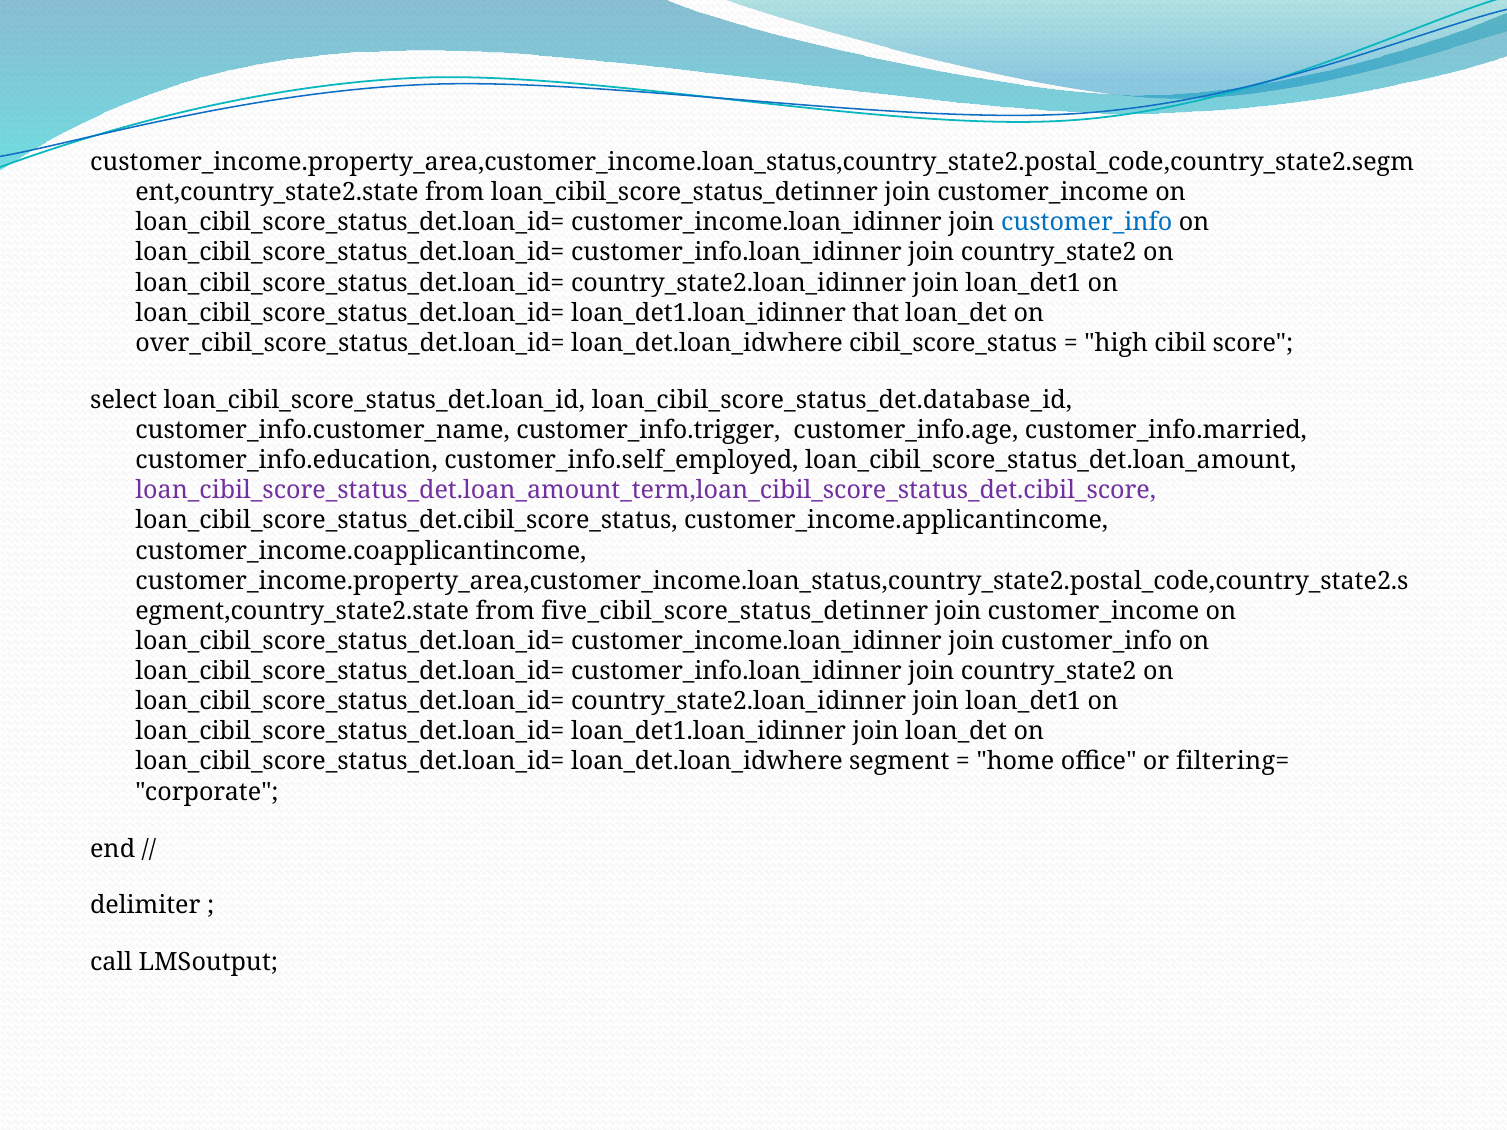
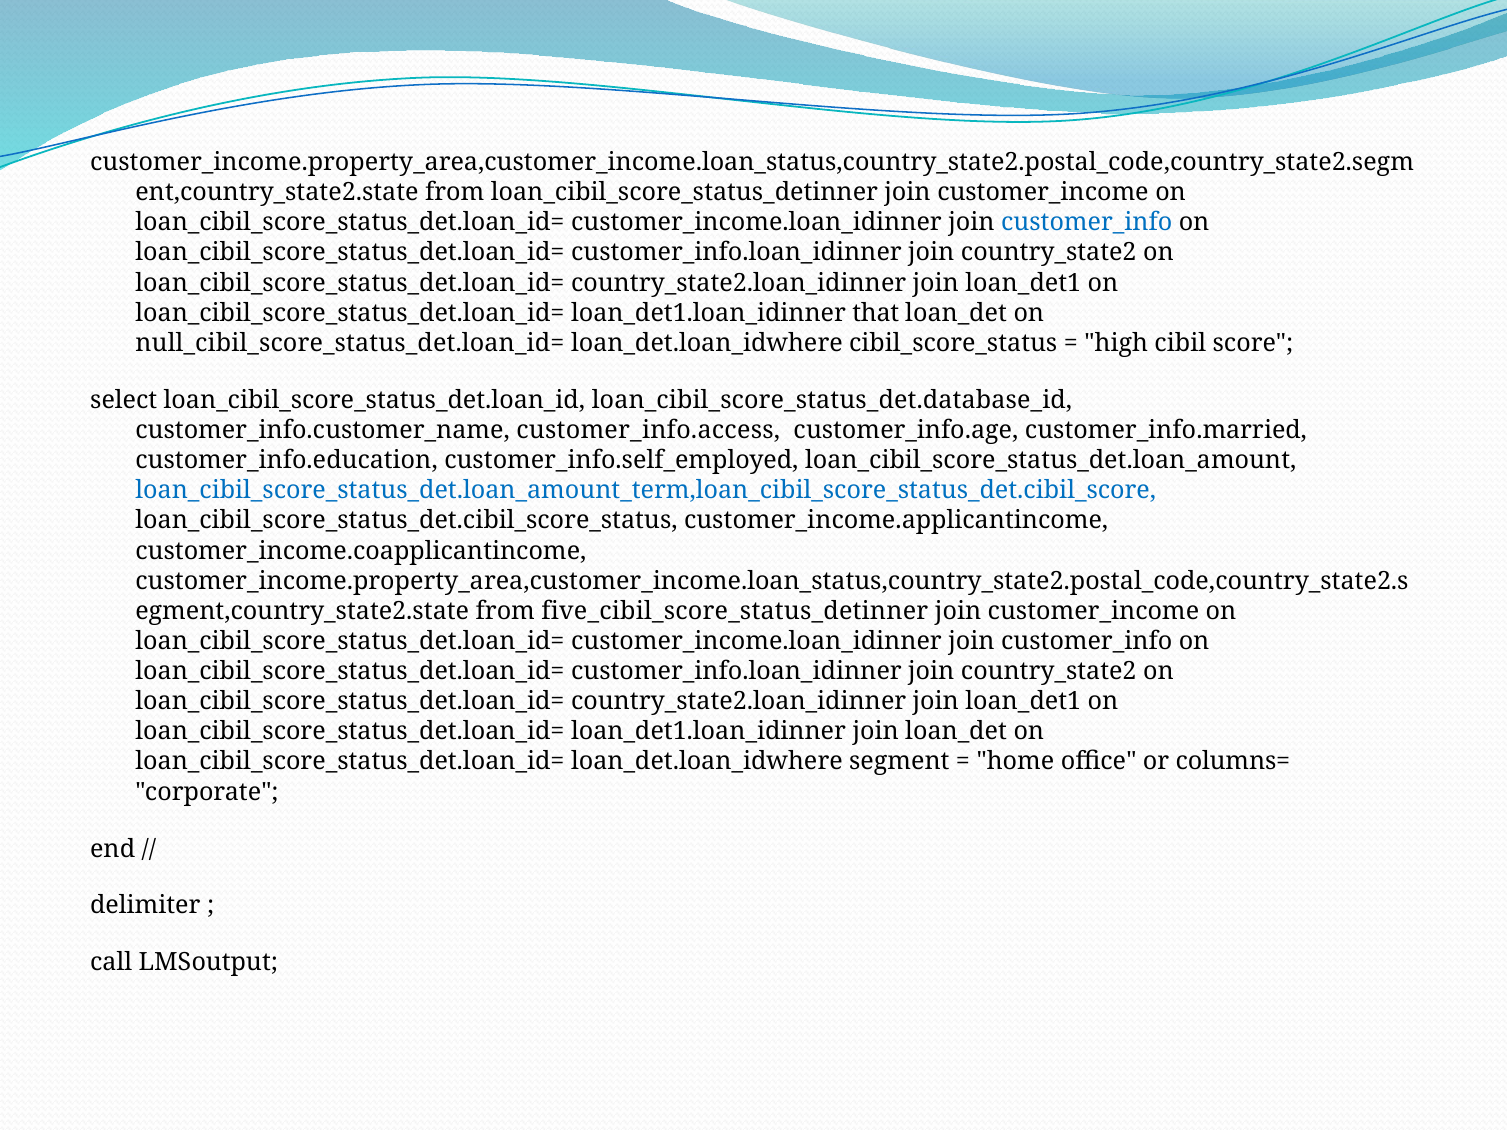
over_cibil_score_status_det.loan_id=: over_cibil_score_status_det.loan_id= -> null_cibil_score_status_det.loan_id=
customer_info.trigger: customer_info.trigger -> customer_info.access
loan_cibil_score_status_det.loan_amount_term,loan_cibil_score_status_det.cibil_score colour: purple -> blue
filtering=: filtering= -> columns=
